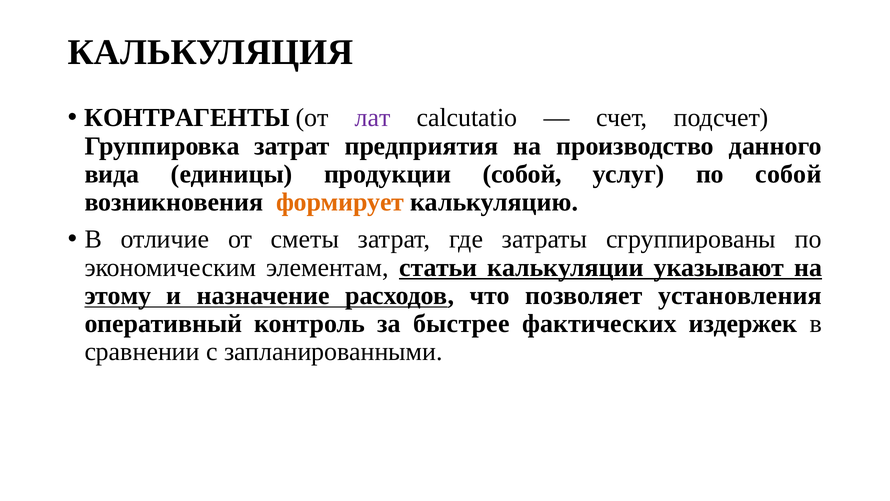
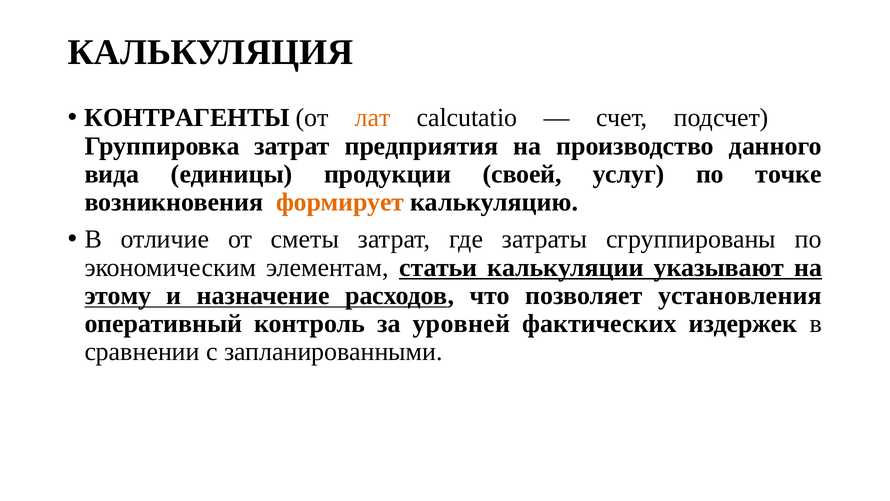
лат colour: purple -> orange
продукции собой: собой -> своей
по собой: собой -> точке
быстрее: быстрее -> уровней
